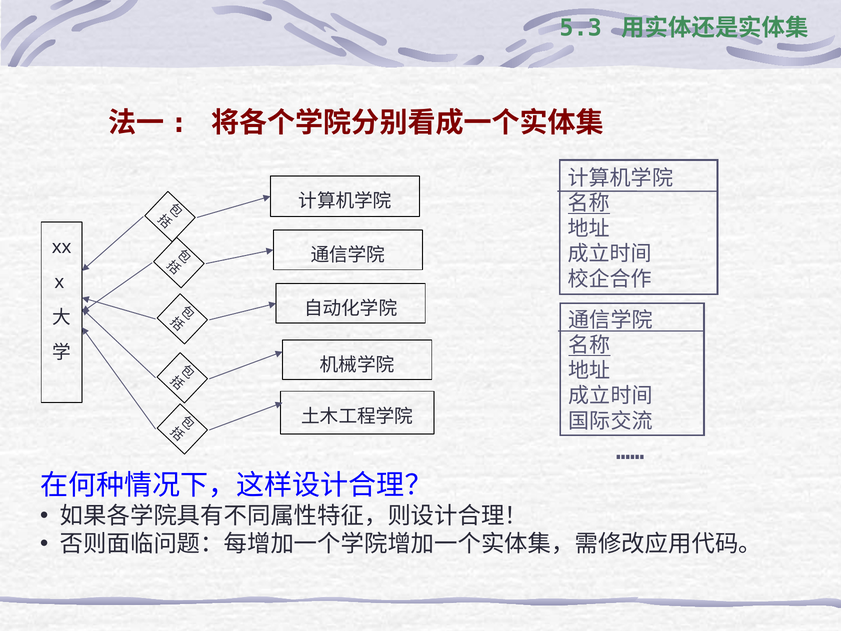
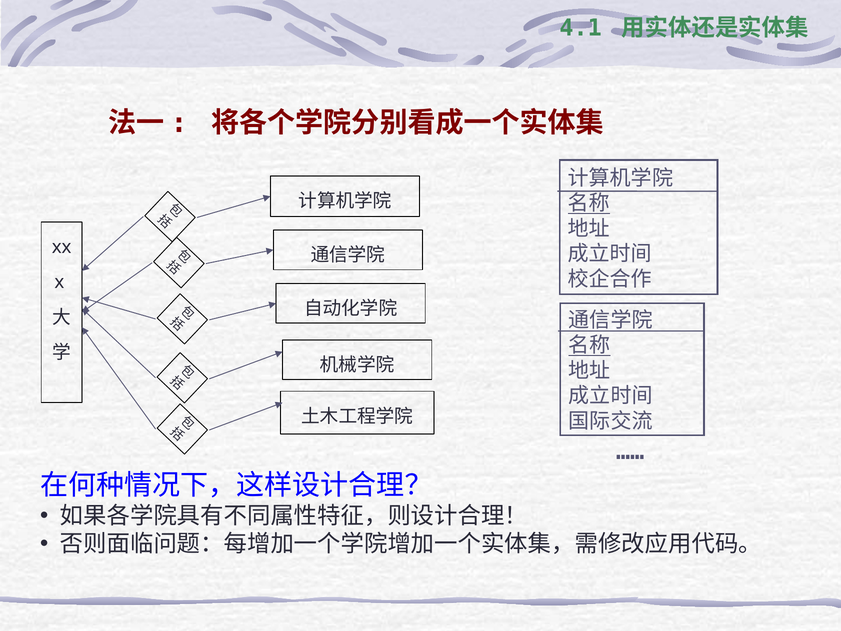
5.3: 5.3 -> 4.1
